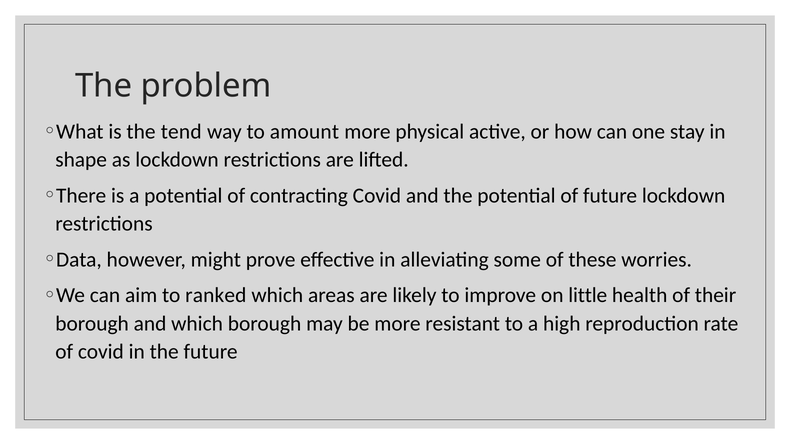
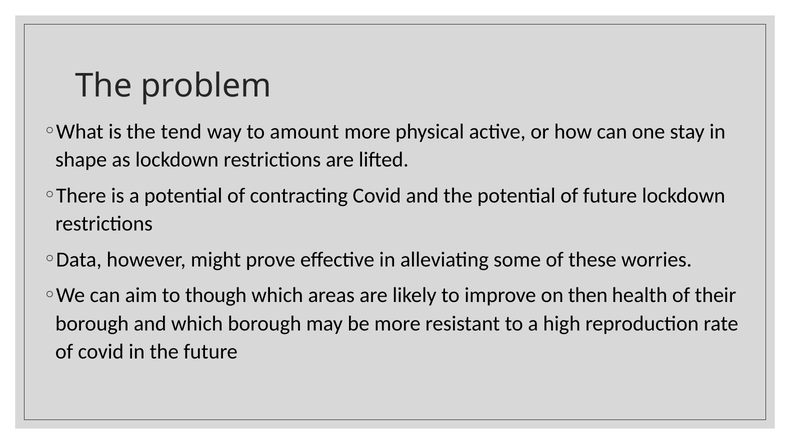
ranked: ranked -> though
little: little -> then
